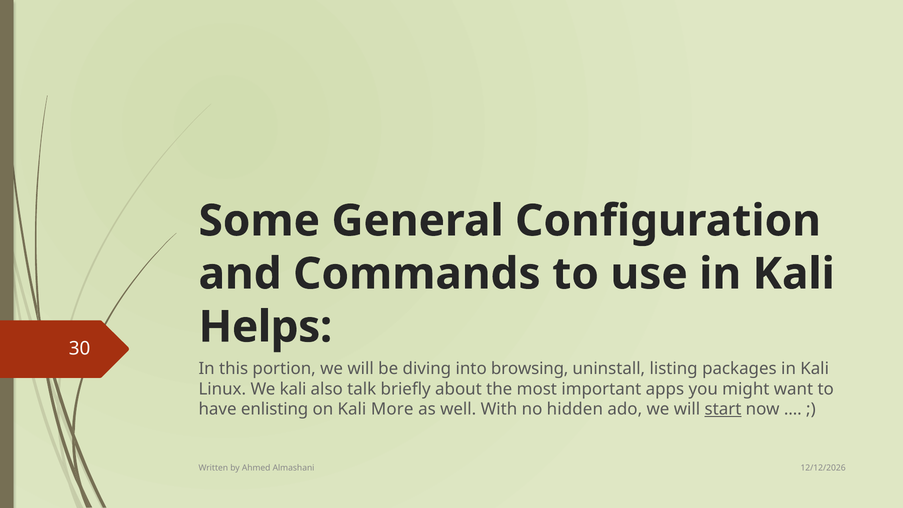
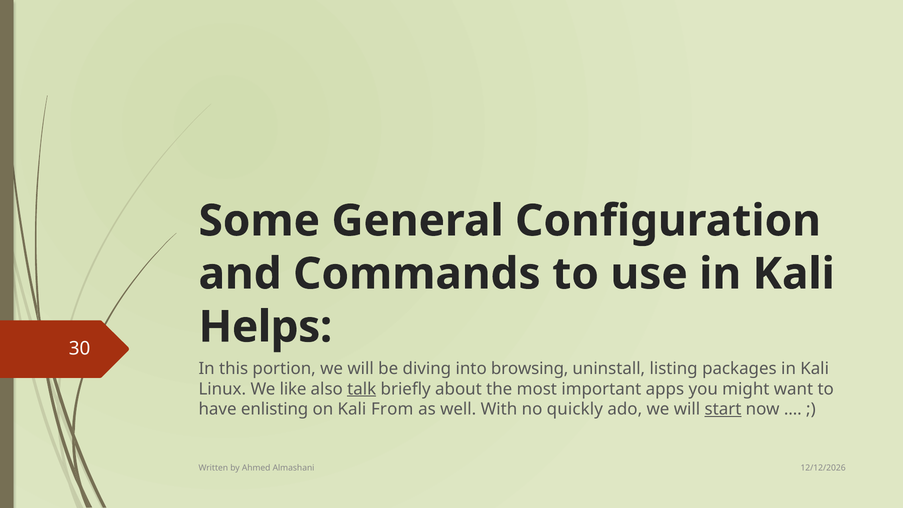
We kali: kali -> like
talk underline: none -> present
More: More -> From
hidden: hidden -> quickly
